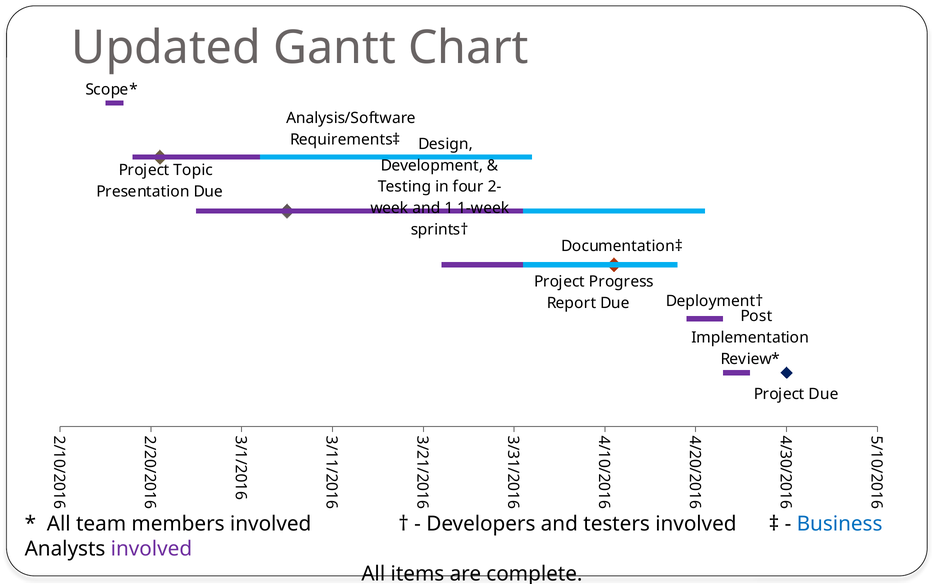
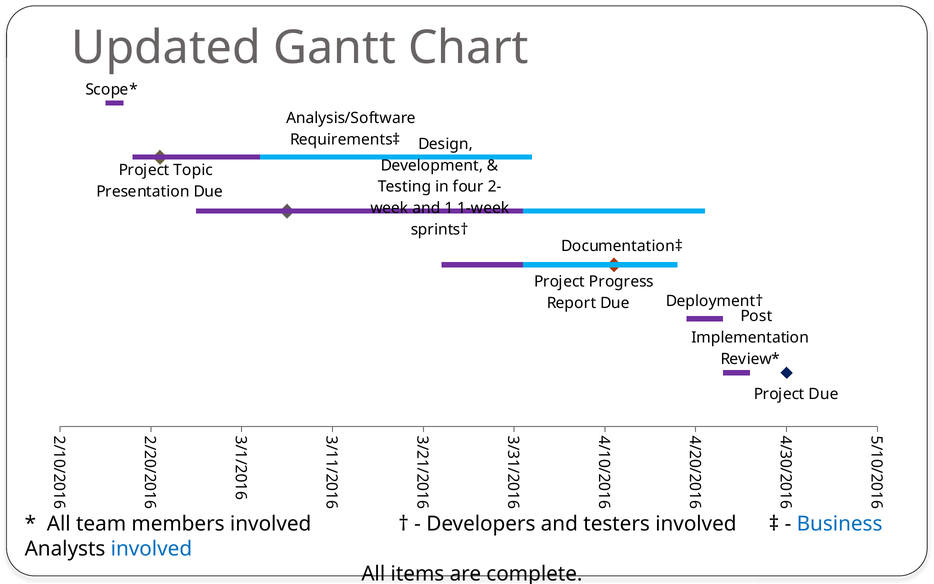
involved at (151, 549) colour: purple -> blue
